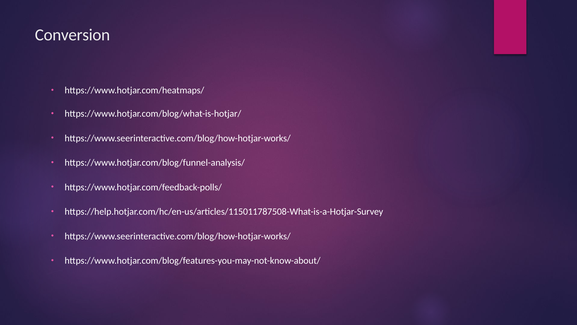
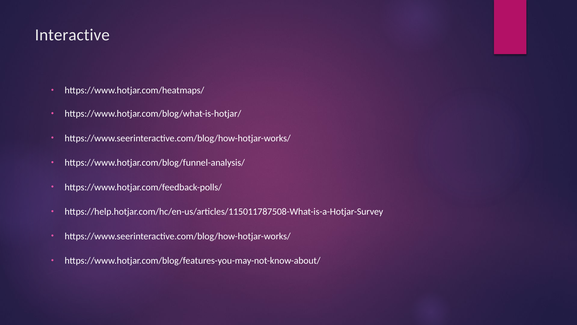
Conversion: Conversion -> Interactive
